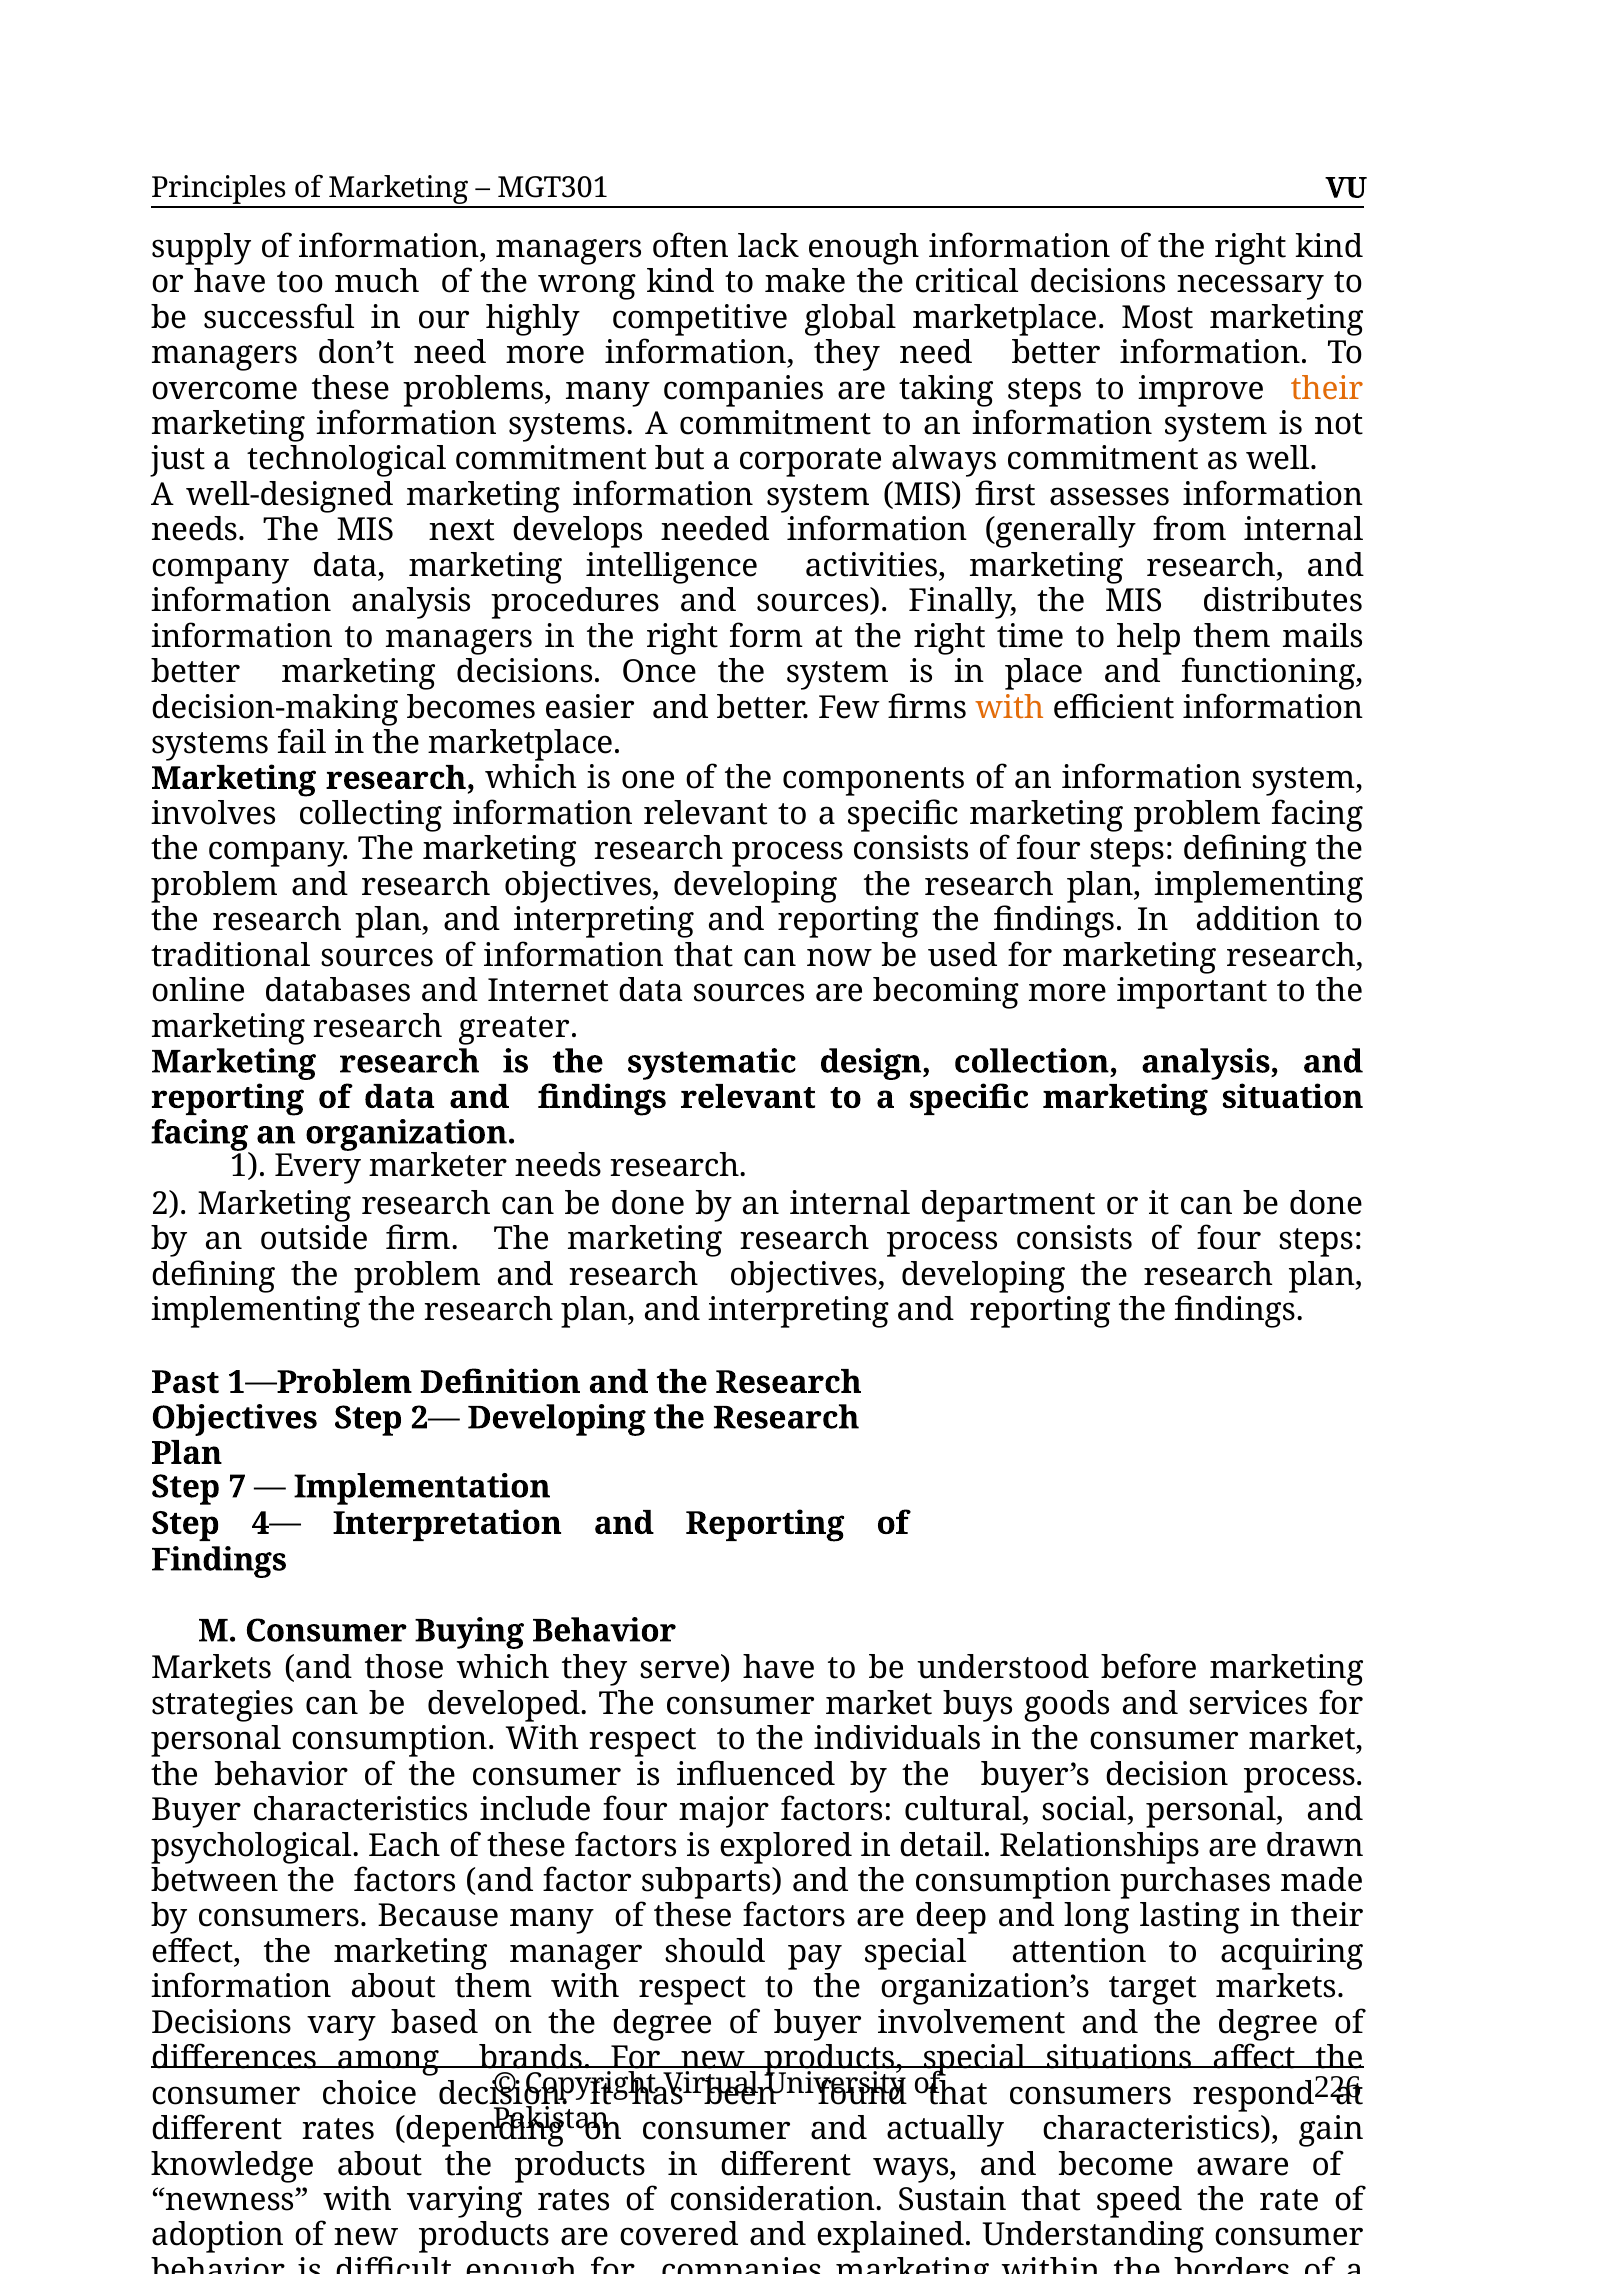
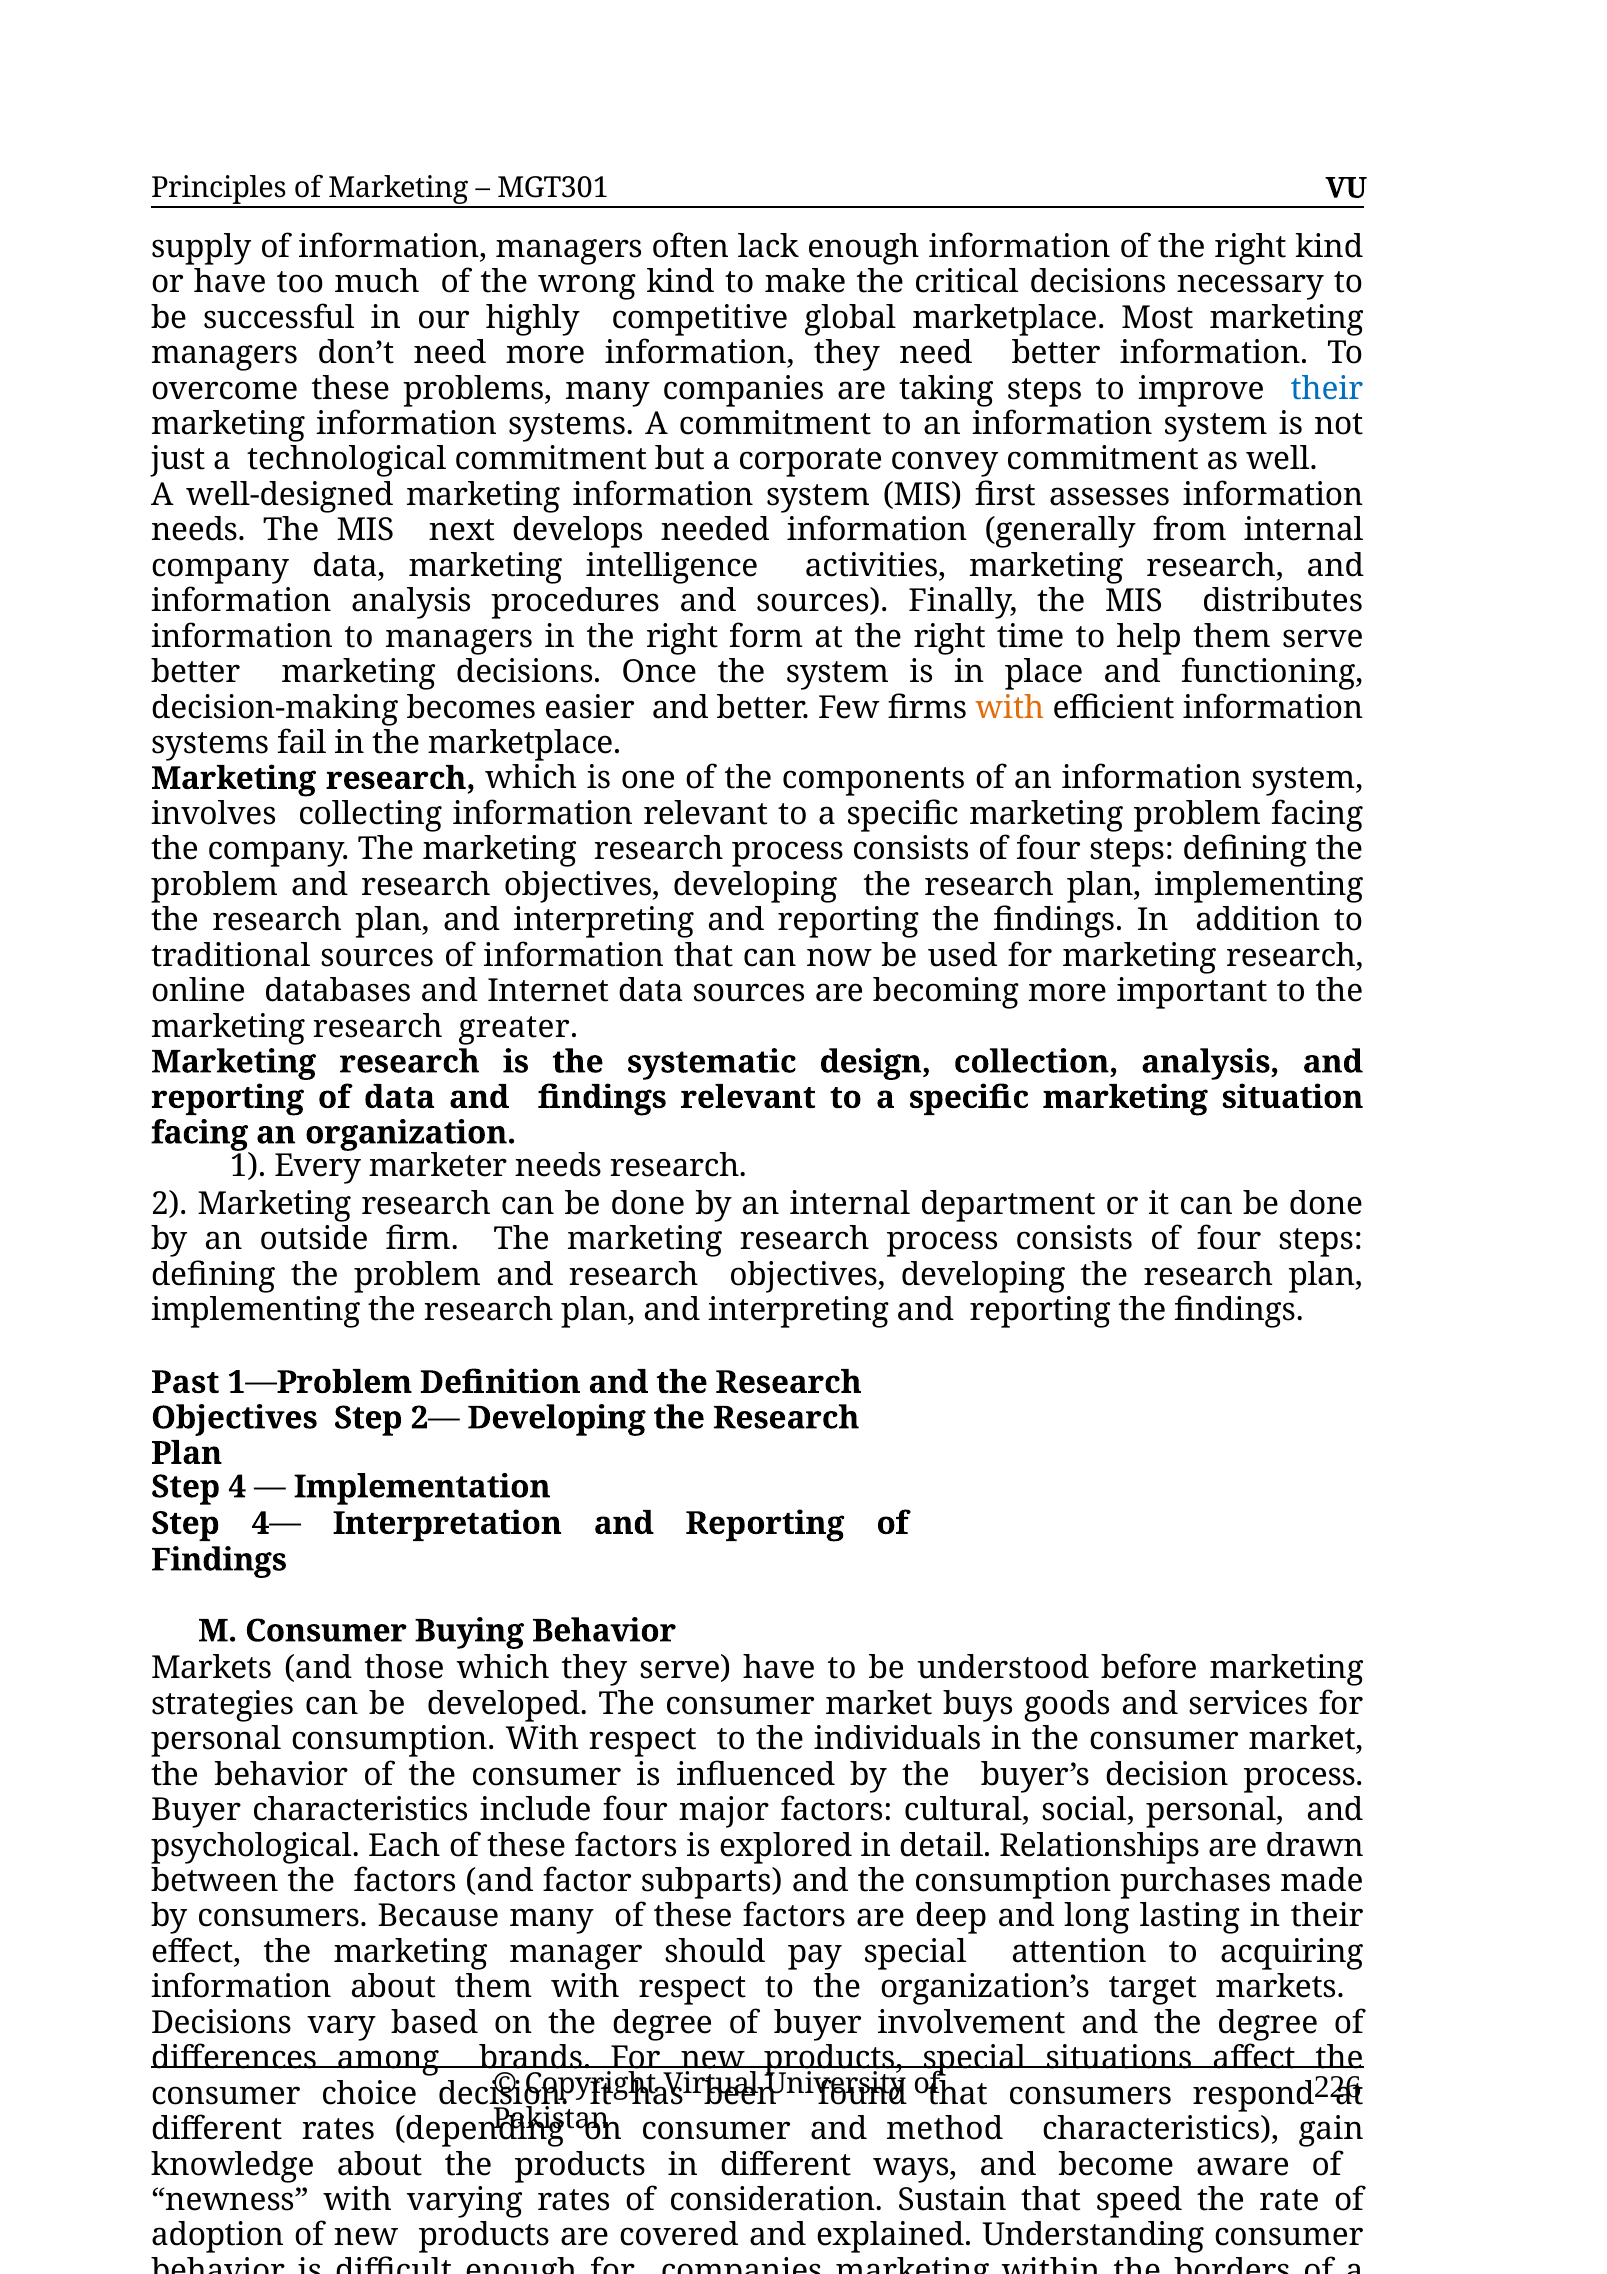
their at (1327, 389) colour: orange -> blue
always: always -> convey
them mails: mails -> serve
7: 7 -> 4
actually: actually -> method
